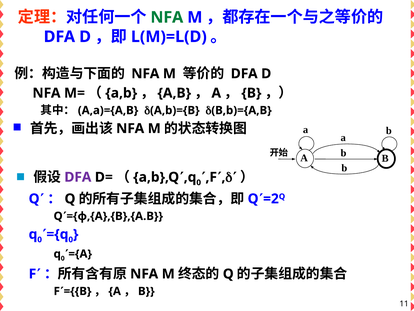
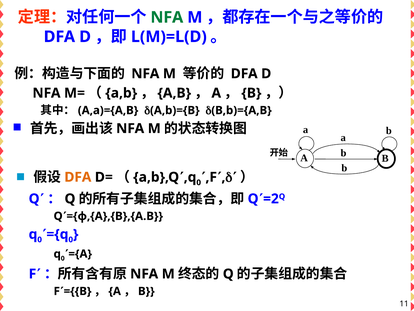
DFA at (78, 177) colour: purple -> orange
